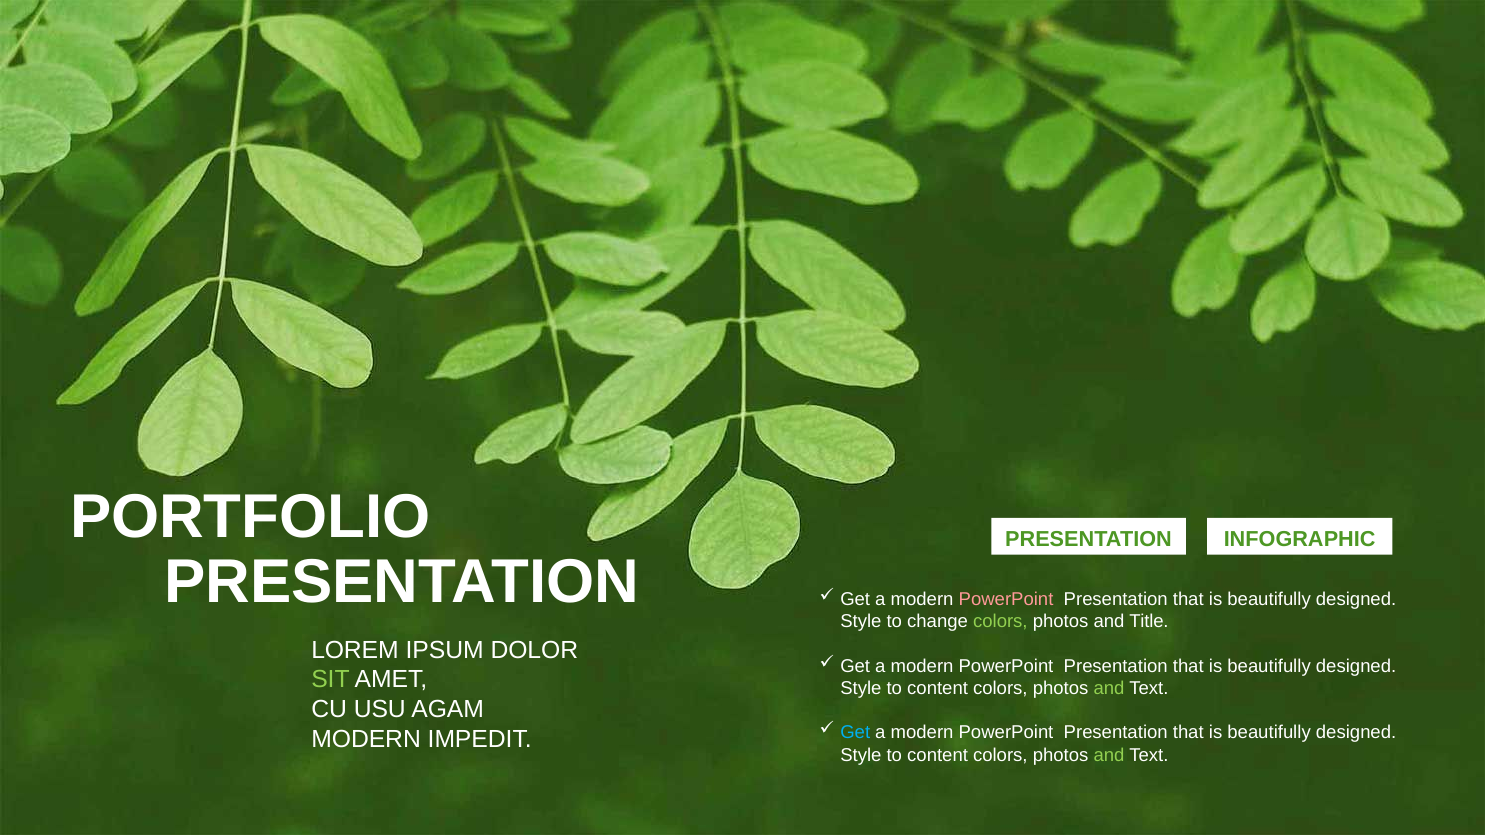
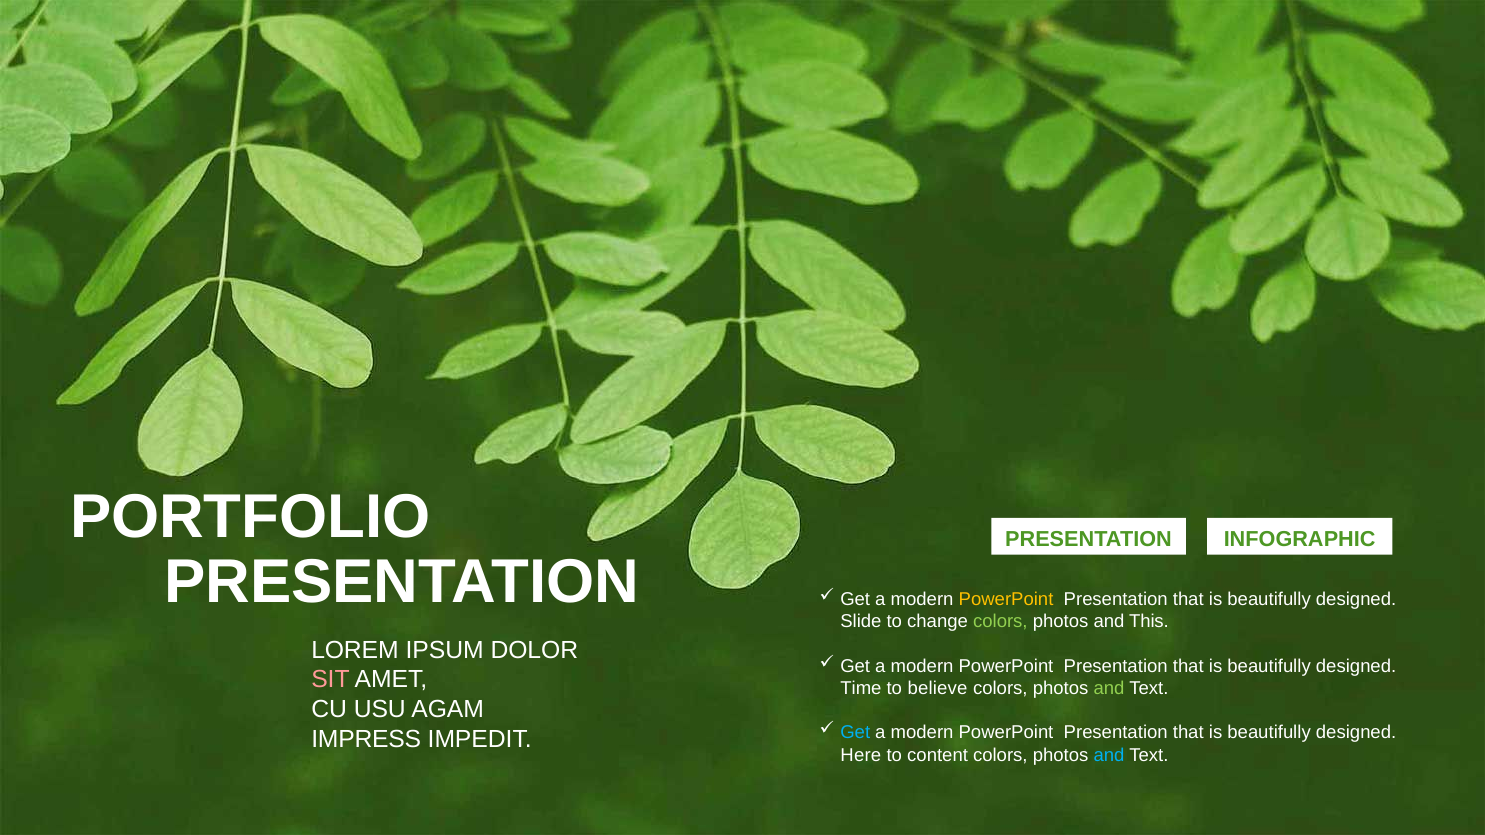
PowerPoint at (1006, 599) colour: pink -> yellow
Style at (861, 622): Style -> Slide
Title: Title -> This
SIT colour: light green -> pink
Style at (861, 689): Style -> Time
content at (938, 689): content -> believe
MODERN at (366, 739): MODERN -> IMPRESS
Style at (861, 755): Style -> Here
and at (1109, 755) colour: light green -> light blue
